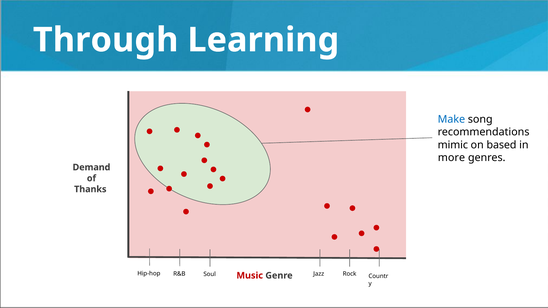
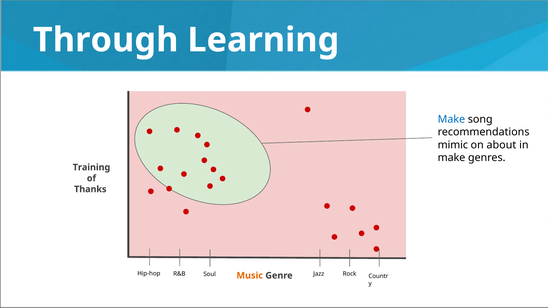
based: based -> about
more at (451, 158): more -> make
Demand: Demand -> Training
Music colour: red -> orange
